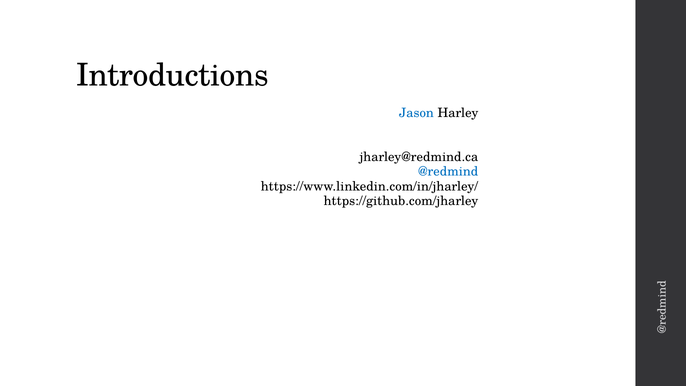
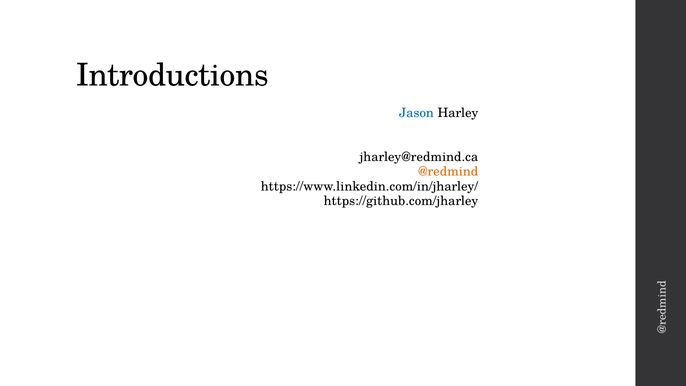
@redmind colour: blue -> orange
